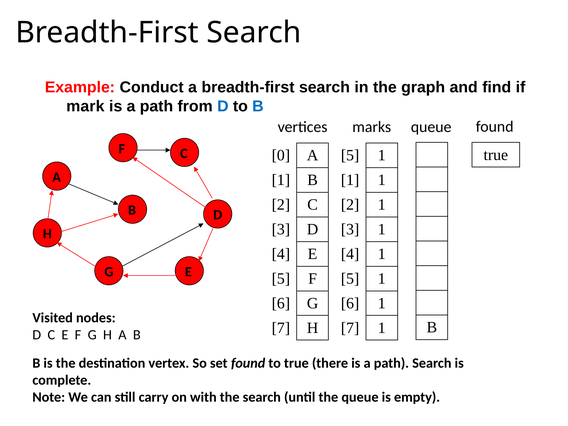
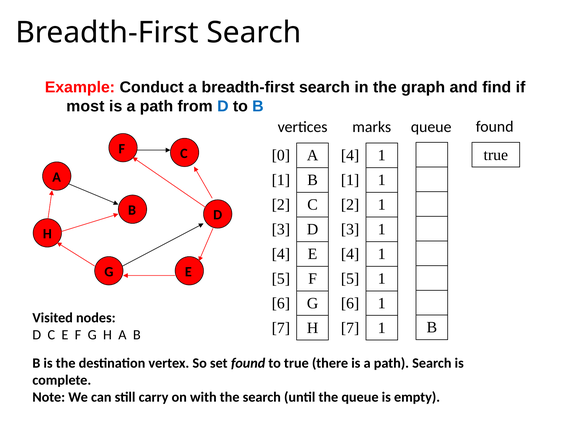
mark: mark -> most
5 at (350, 155): 5 -> 4
